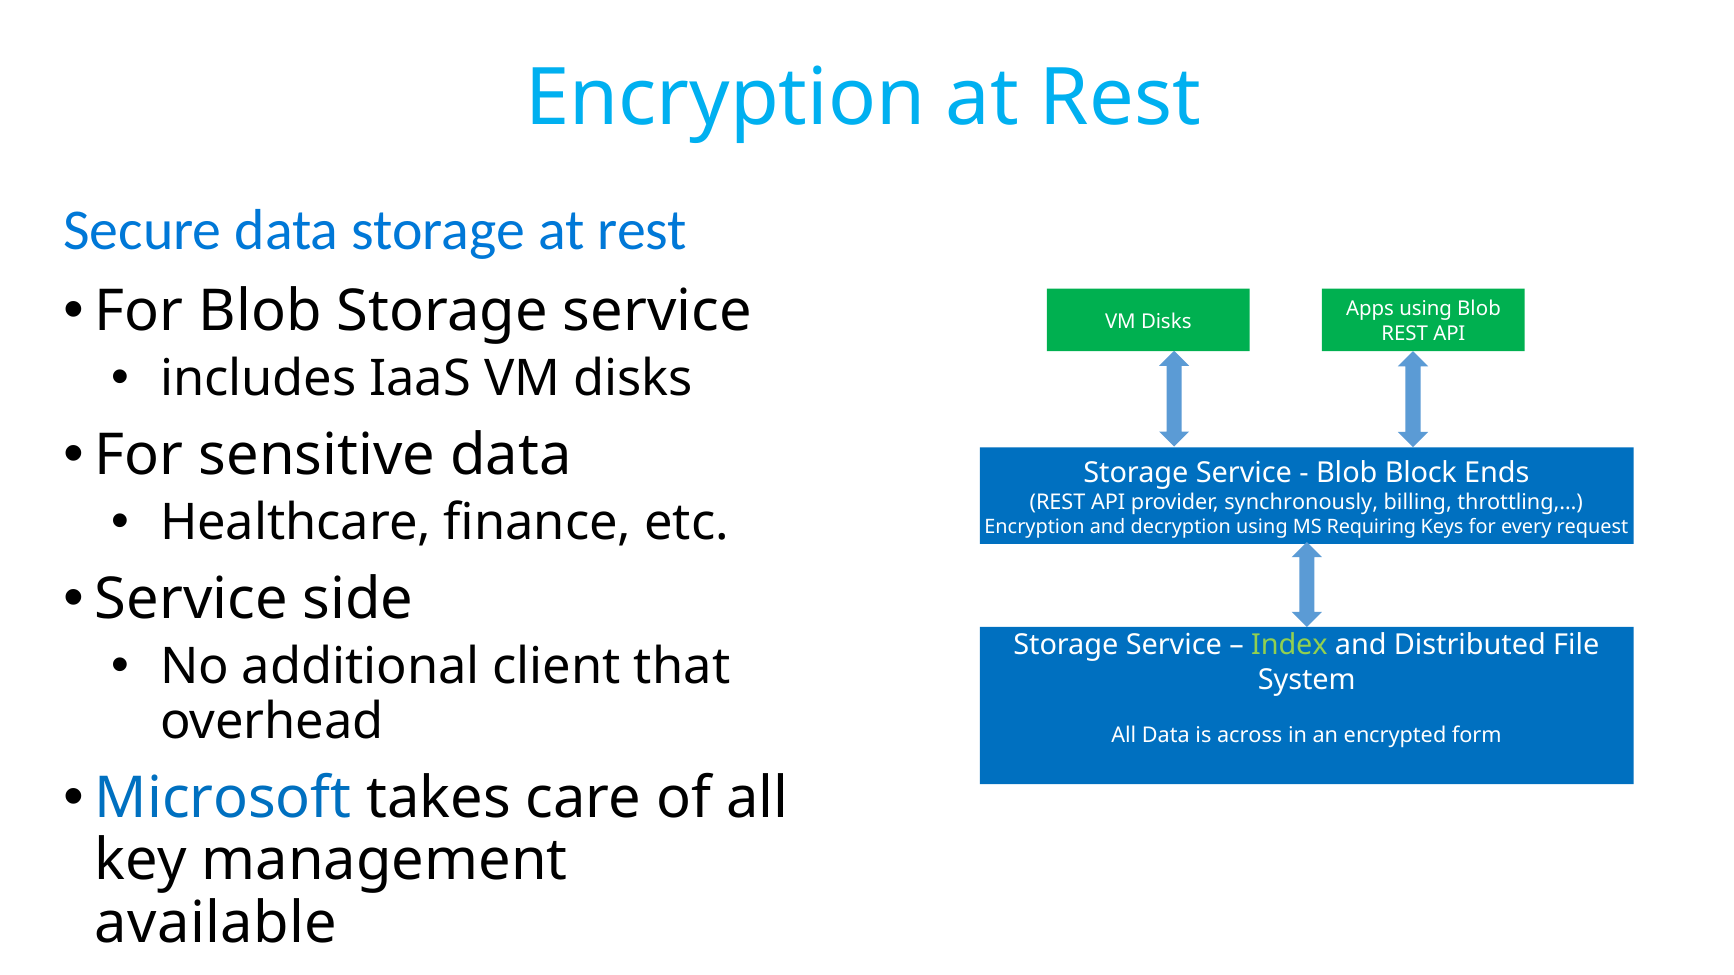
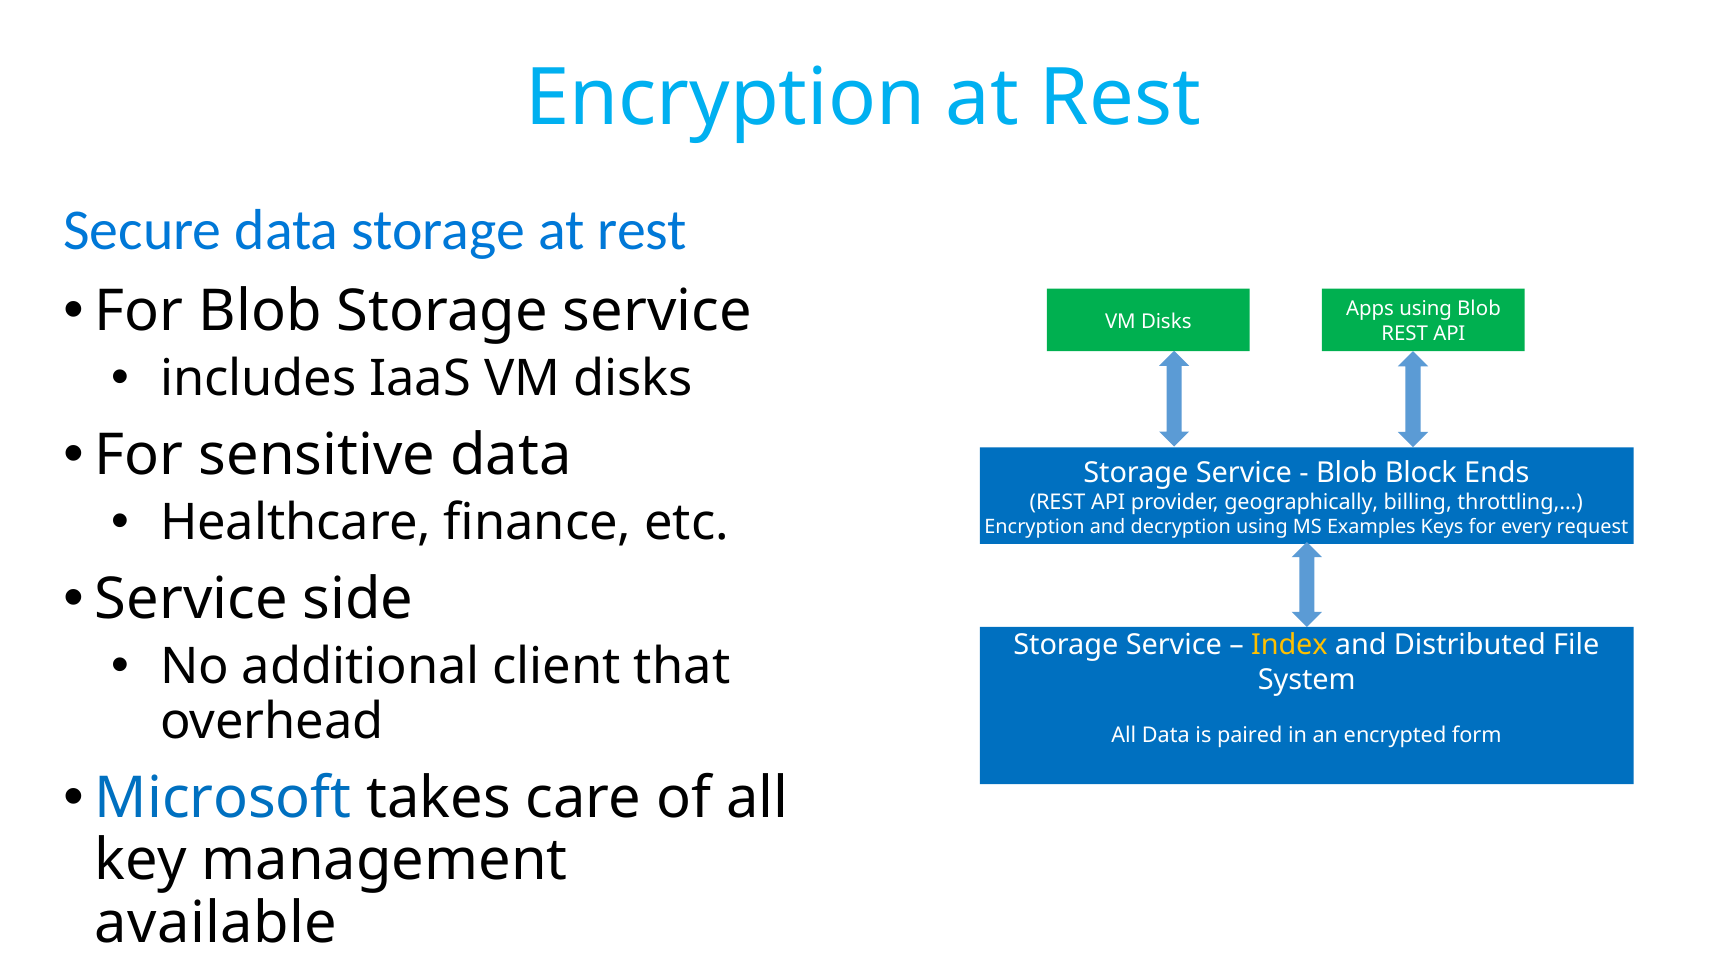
synchronously: synchronously -> geographically
Requiring: Requiring -> Examples
Index colour: light green -> yellow
across: across -> paired
